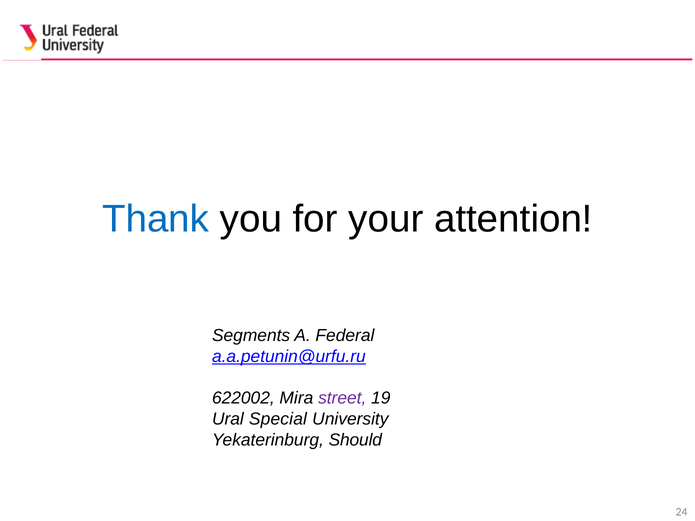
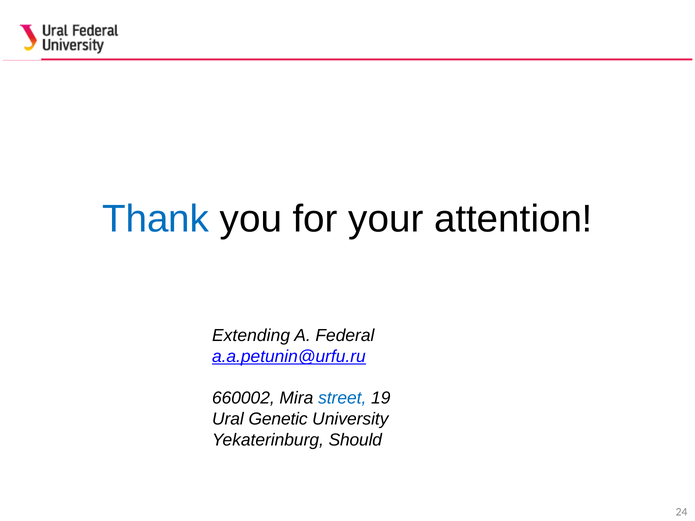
Segments: Segments -> Extending
622002: 622002 -> 660002
street colour: purple -> blue
Special: Special -> Genetic
